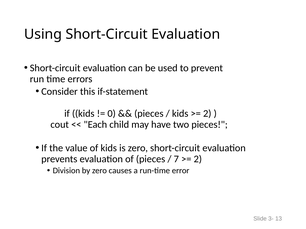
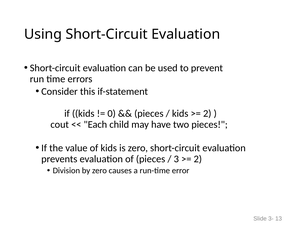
7: 7 -> 3
